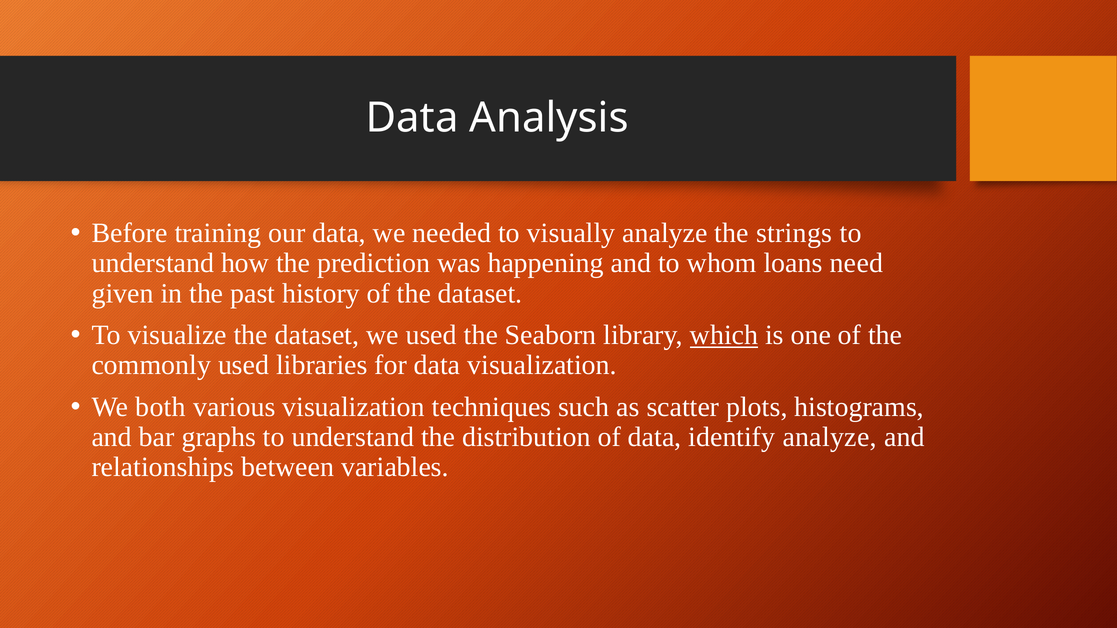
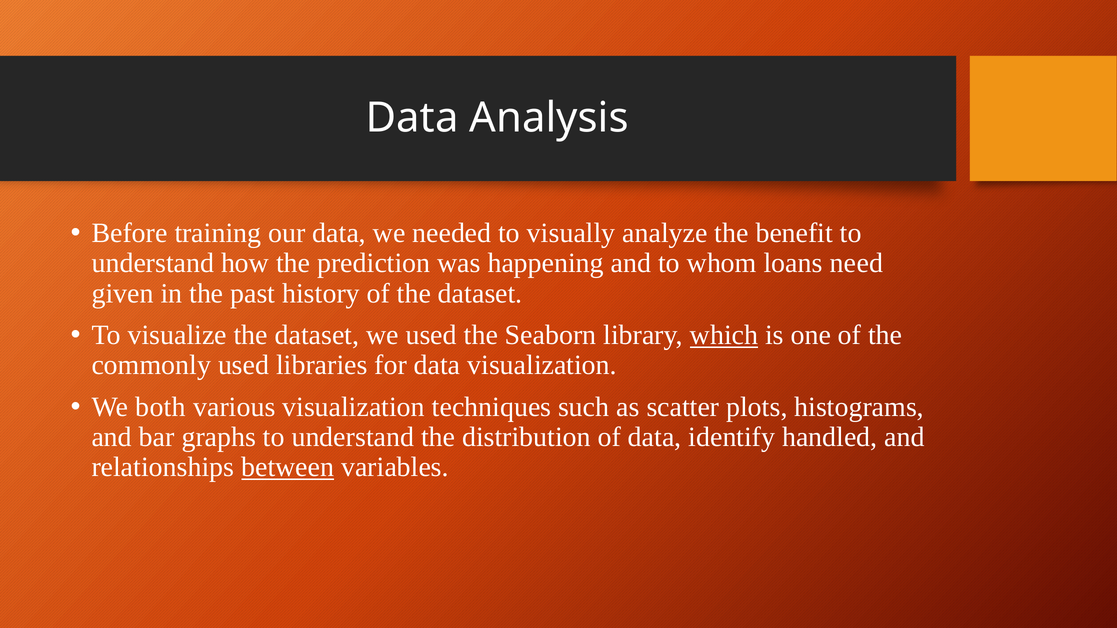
strings: strings -> benefit
identify analyze: analyze -> handled
between underline: none -> present
